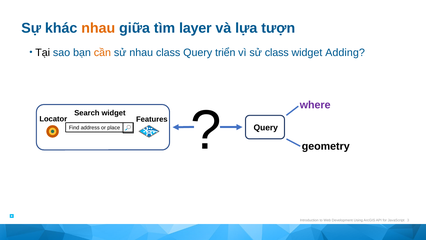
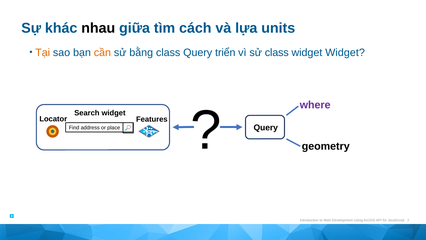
nhau at (98, 28) colour: orange -> black
layer: layer -> cách
tượn: tượn -> units
Tại colour: black -> orange
sử nhau: nhau -> bằng
widget Adding: Adding -> Widget
